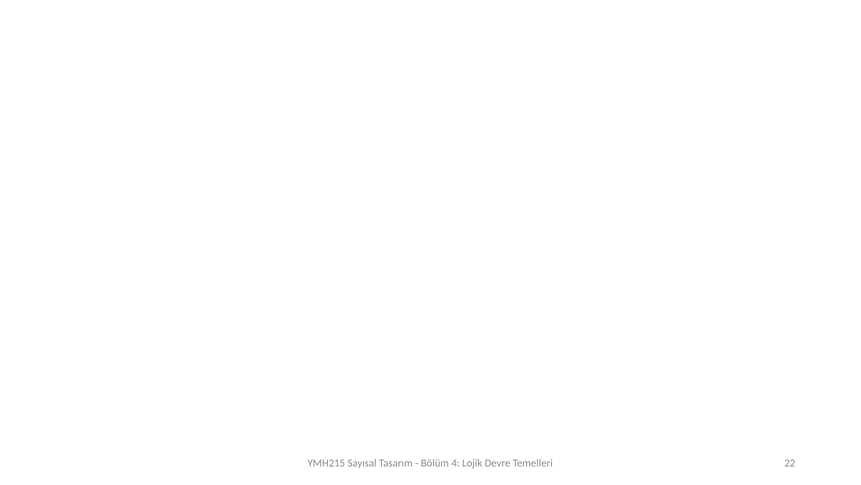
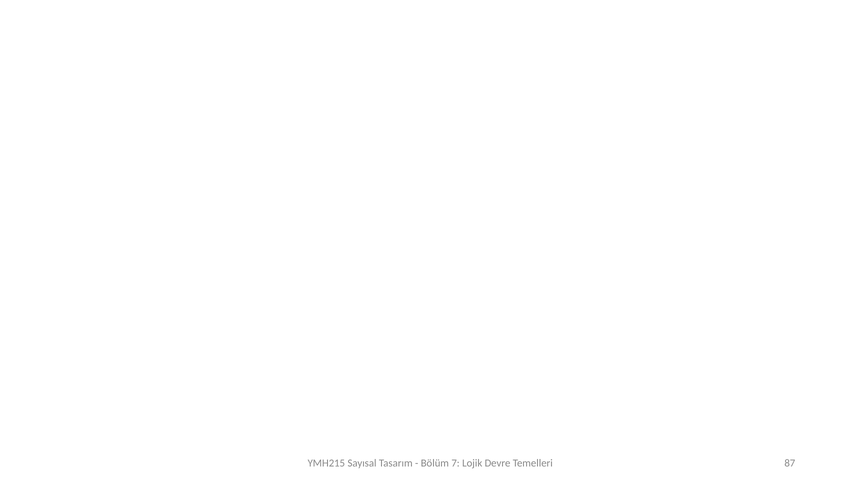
4: 4 -> 7
22: 22 -> 87
